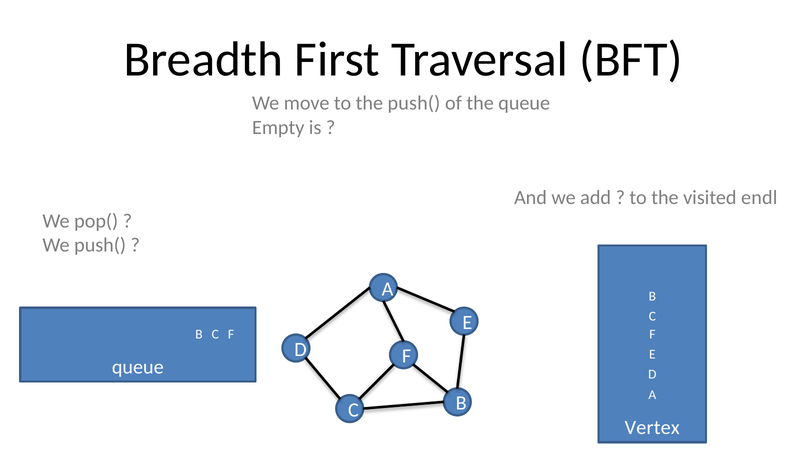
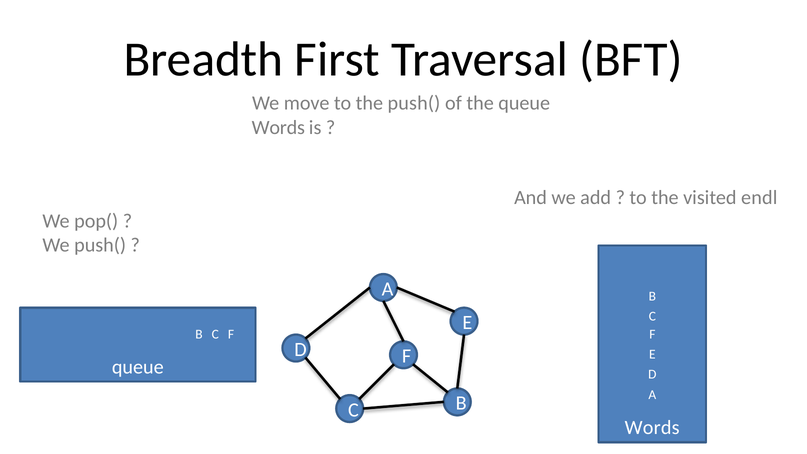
Empty at (278, 127): Empty -> Words
Vertex at (652, 428): Vertex -> Words
